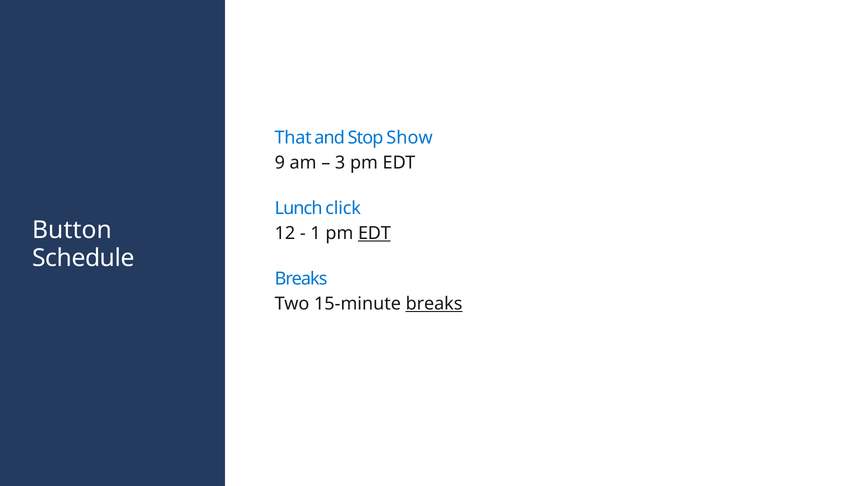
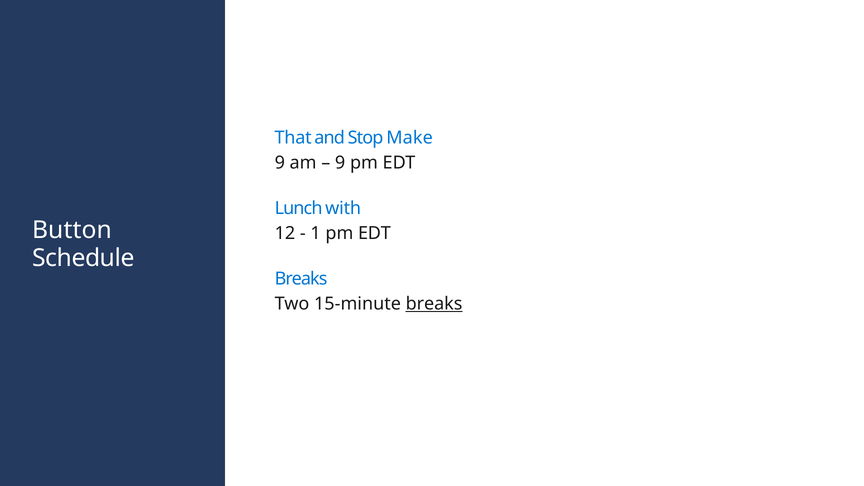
Show: Show -> Make
3 at (340, 163): 3 -> 9
click: click -> with
EDT at (374, 233) underline: present -> none
